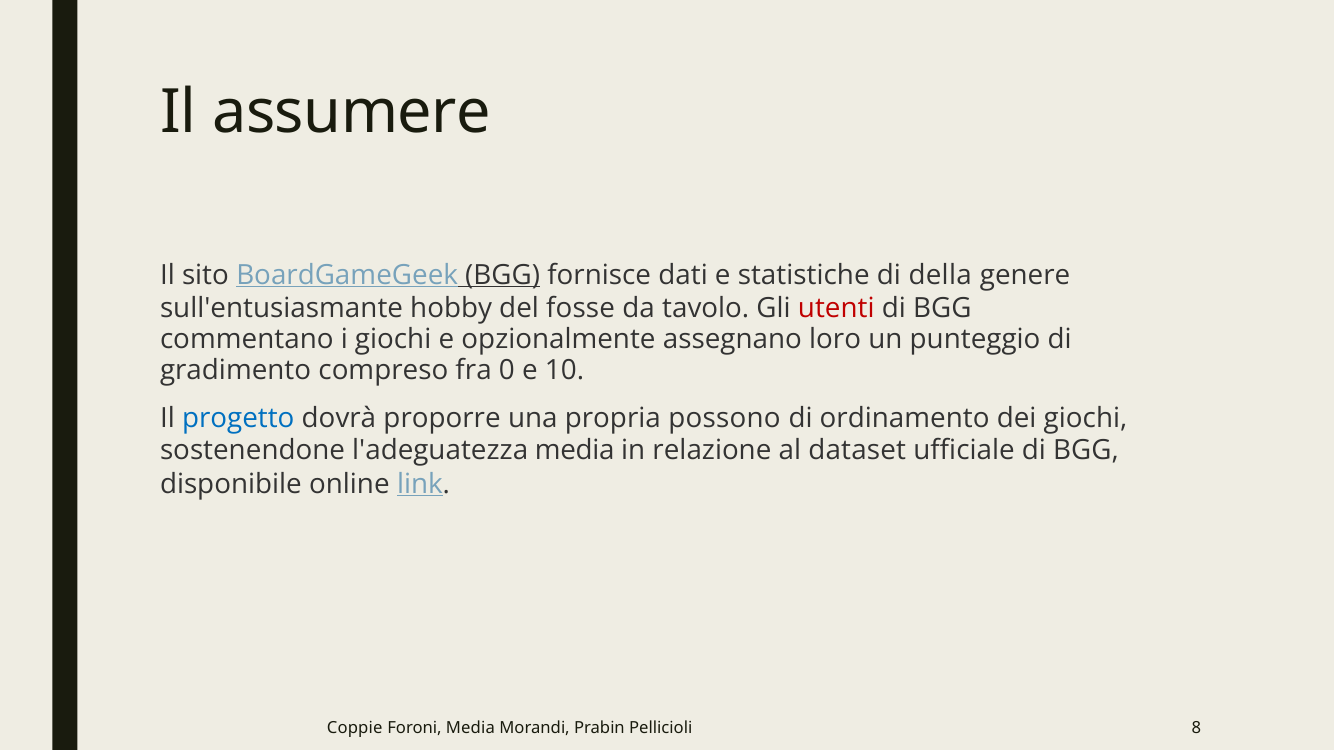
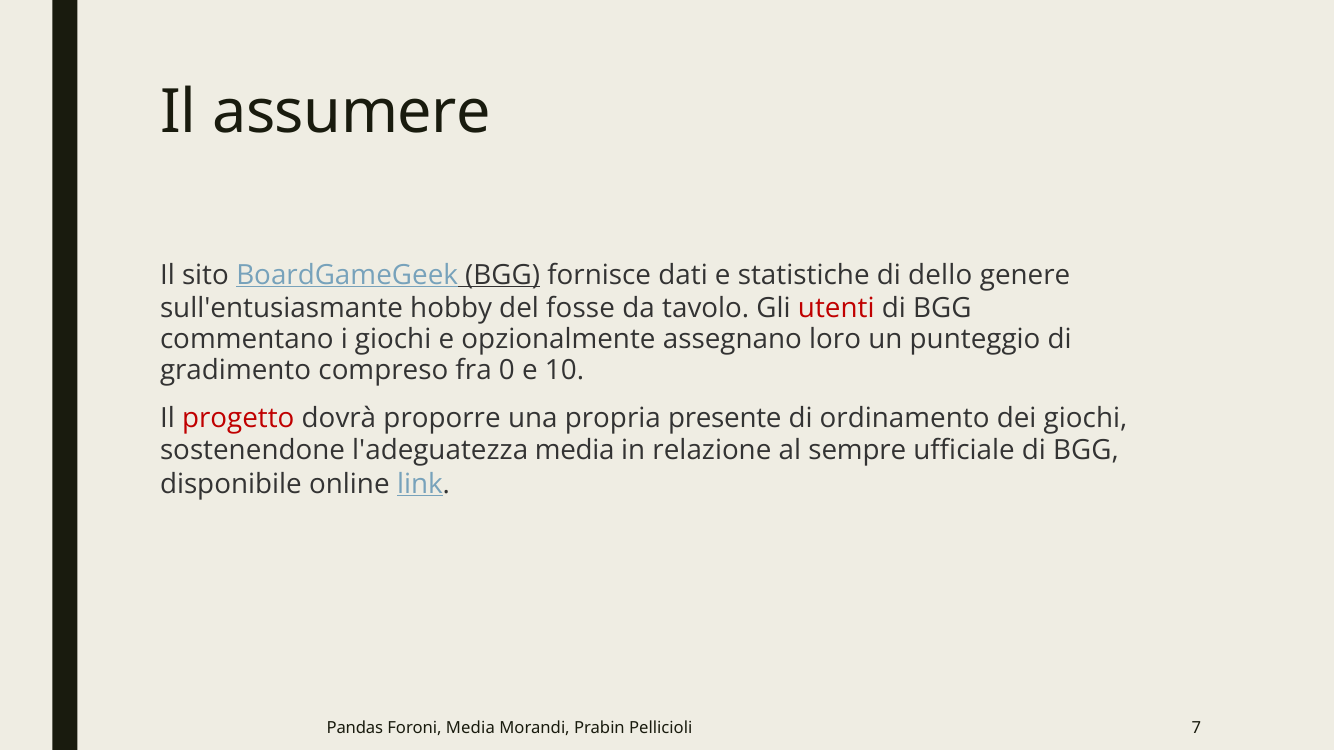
della: della -> dello
progetto colour: blue -> red
possono: possono -> presente
dataset: dataset -> sempre
Coppie: Coppie -> Pandas
8: 8 -> 7
